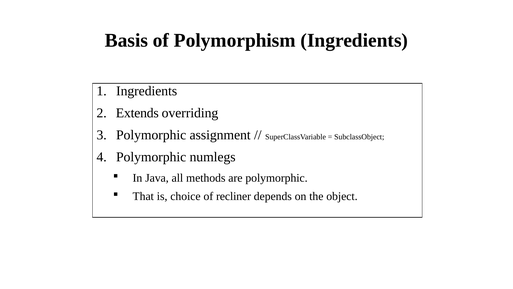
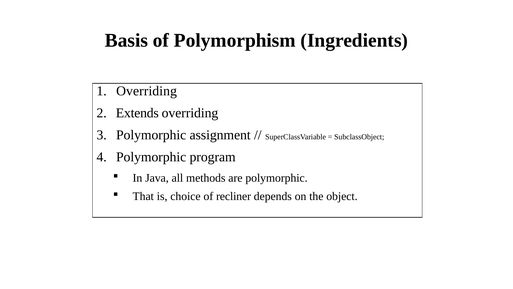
Ingredients at (147, 91): Ingredients -> Overriding
numlegs: numlegs -> program
